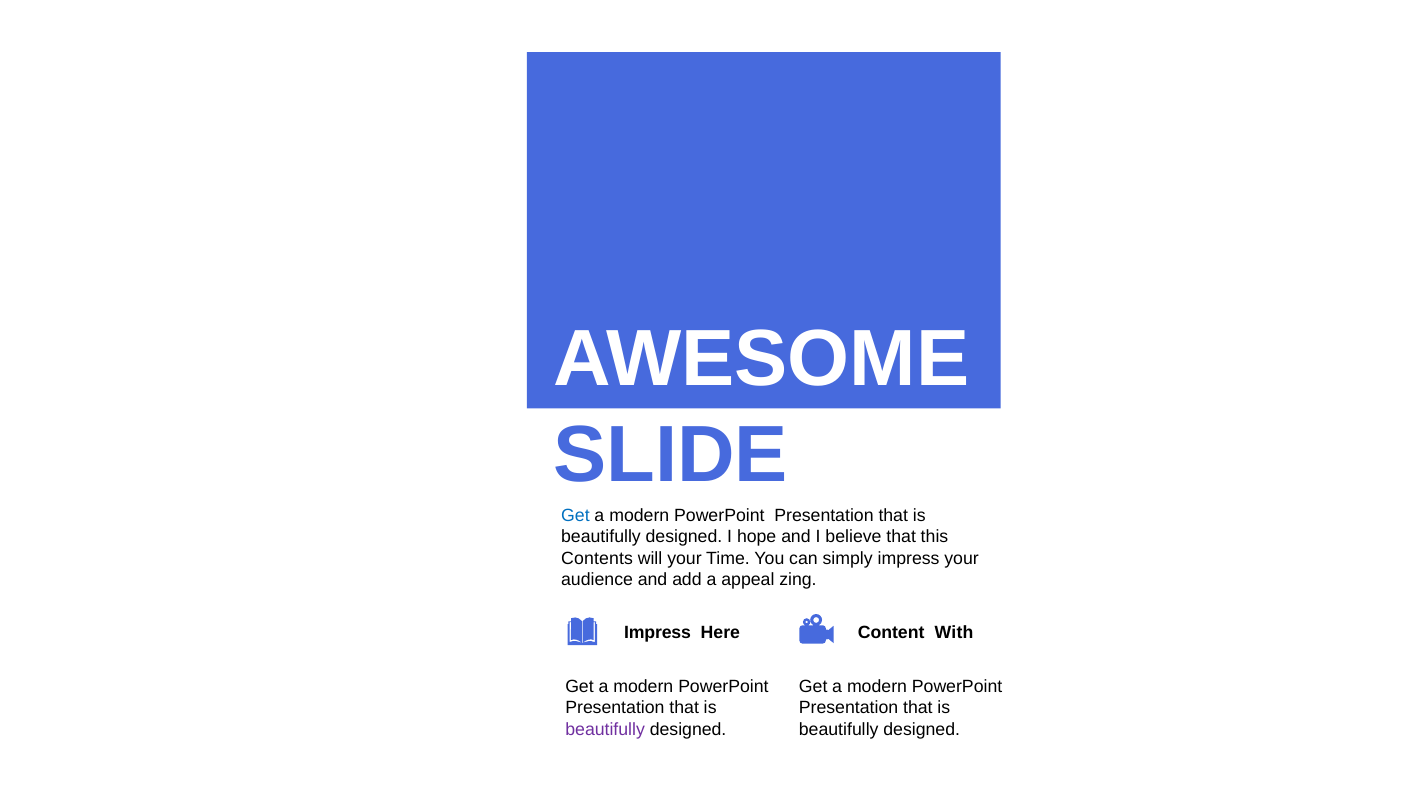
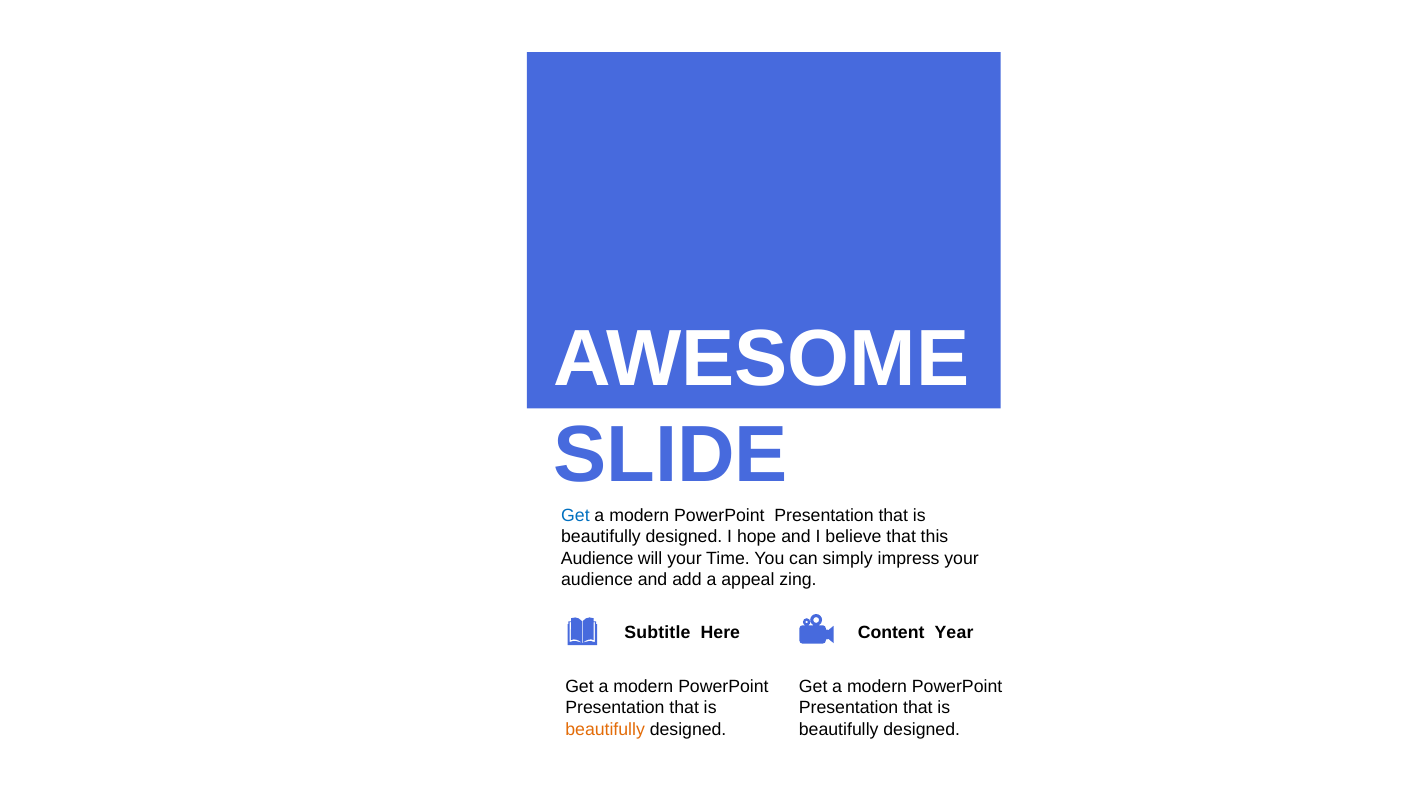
Contents at (597, 558): Contents -> Audience
Impress at (658, 633): Impress -> Subtitle
With: With -> Year
beautifully at (605, 729) colour: purple -> orange
